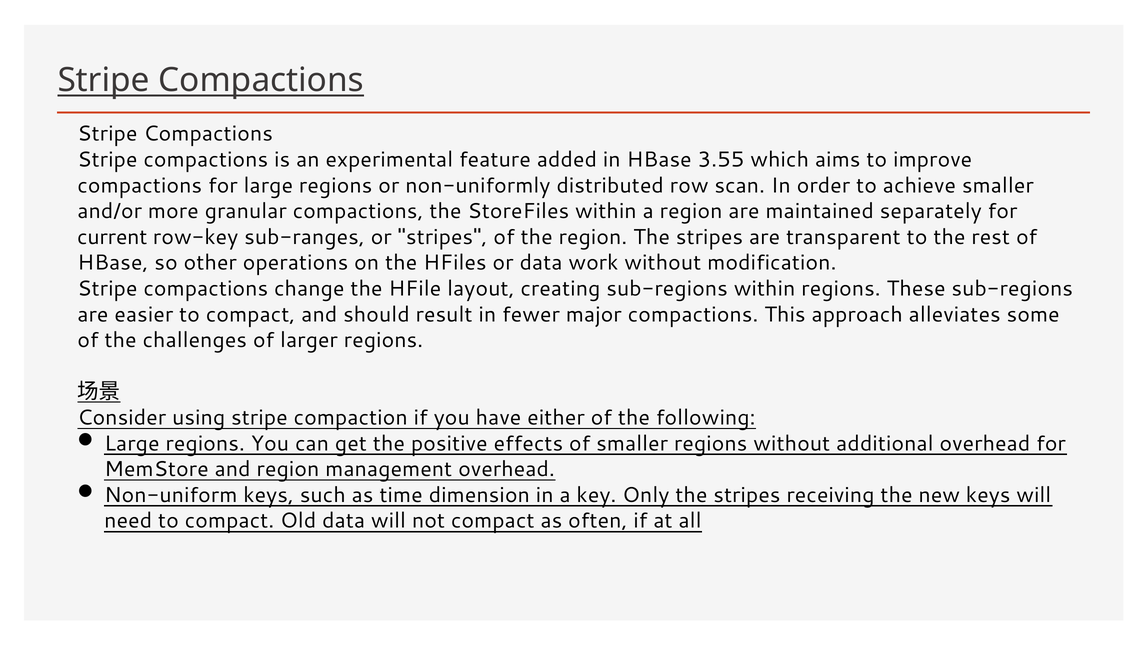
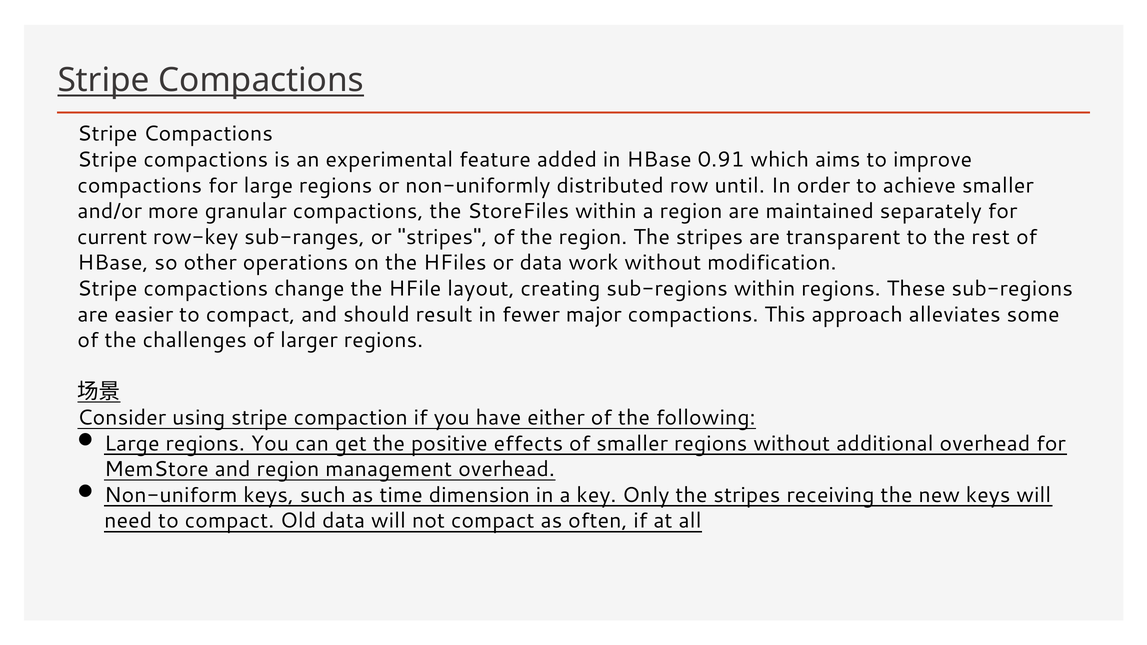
3.55: 3.55 -> 0.91
scan: scan -> until
